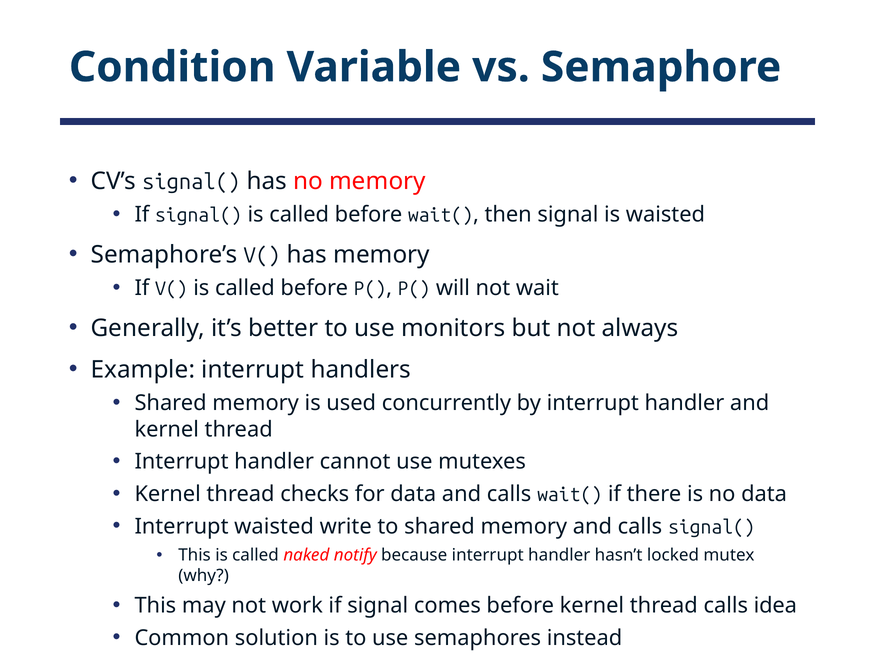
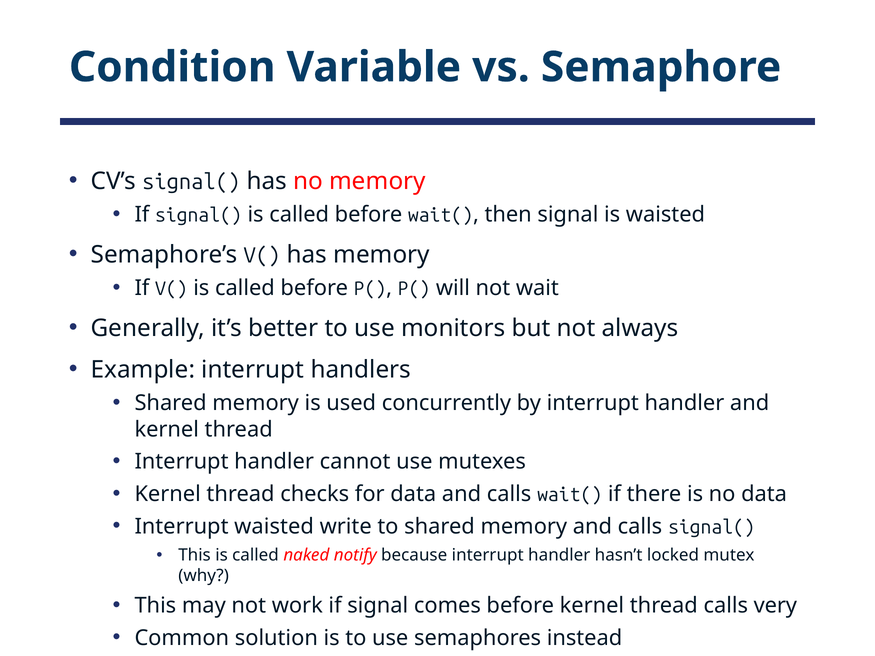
idea: idea -> very
